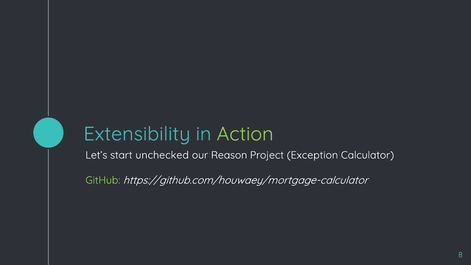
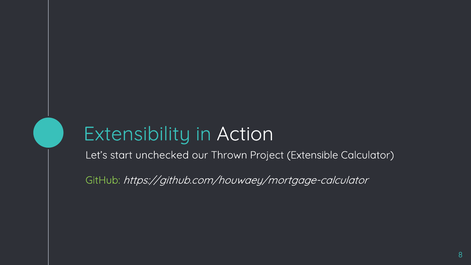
Action colour: light green -> white
Reason: Reason -> Thrown
Exception: Exception -> Extensible
